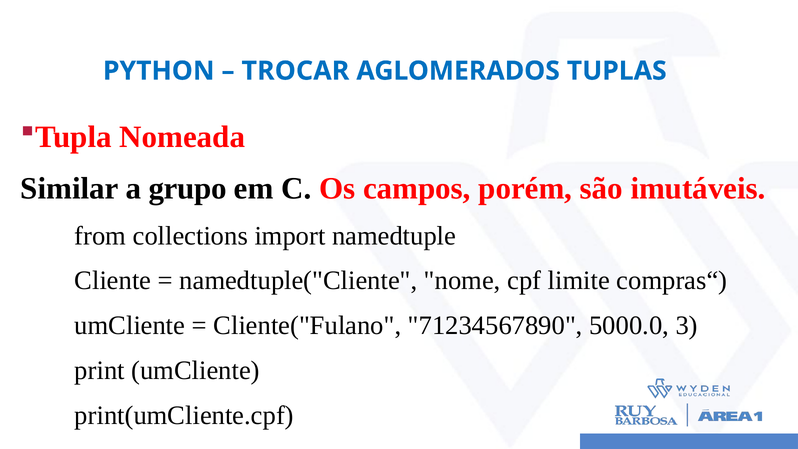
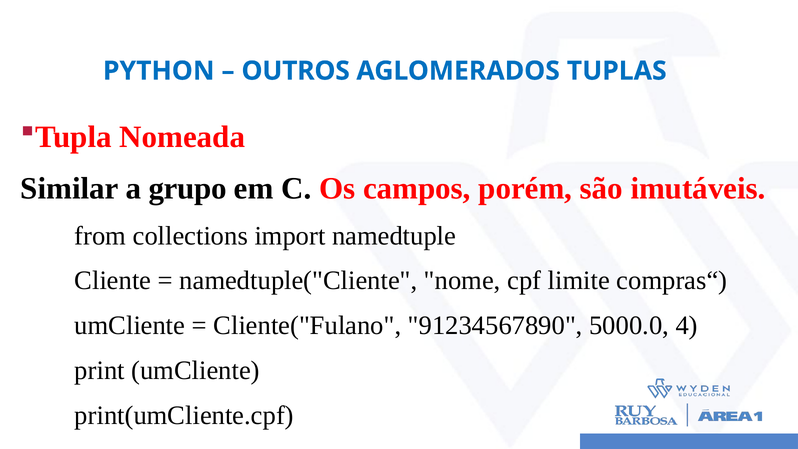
TROCAR: TROCAR -> OUTROS
71234567890: 71234567890 -> 91234567890
3: 3 -> 4
